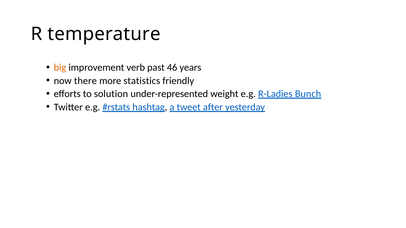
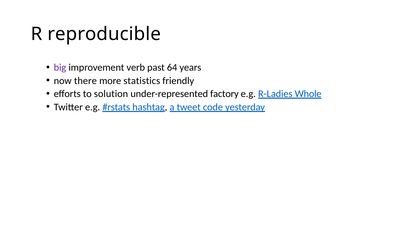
temperature: temperature -> reproducible
big colour: orange -> purple
46: 46 -> 64
weight: weight -> factory
Bunch: Bunch -> Whole
after: after -> code
